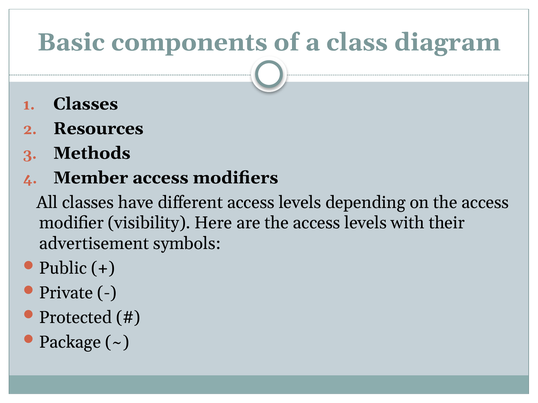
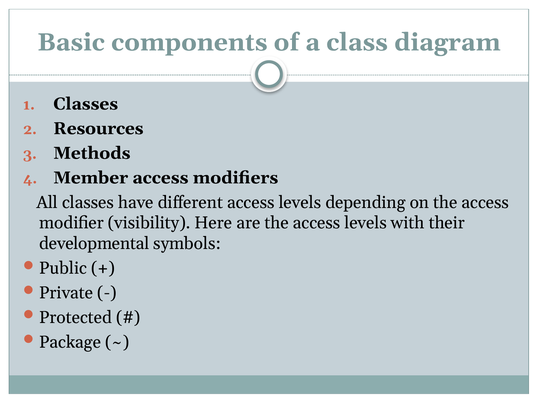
advertisement: advertisement -> developmental
